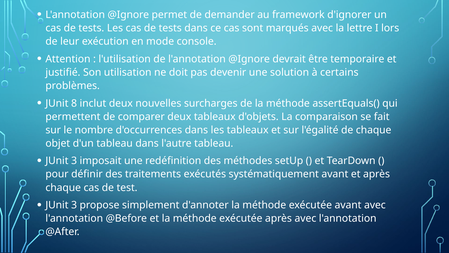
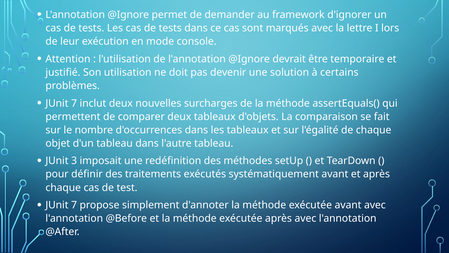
8 at (74, 103): 8 -> 7
3 at (74, 205): 3 -> 7
